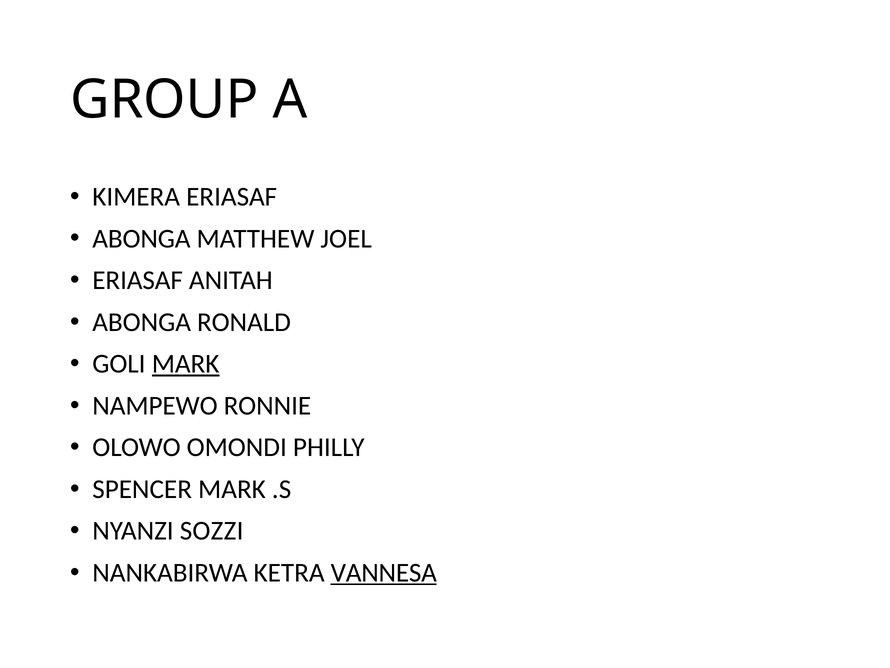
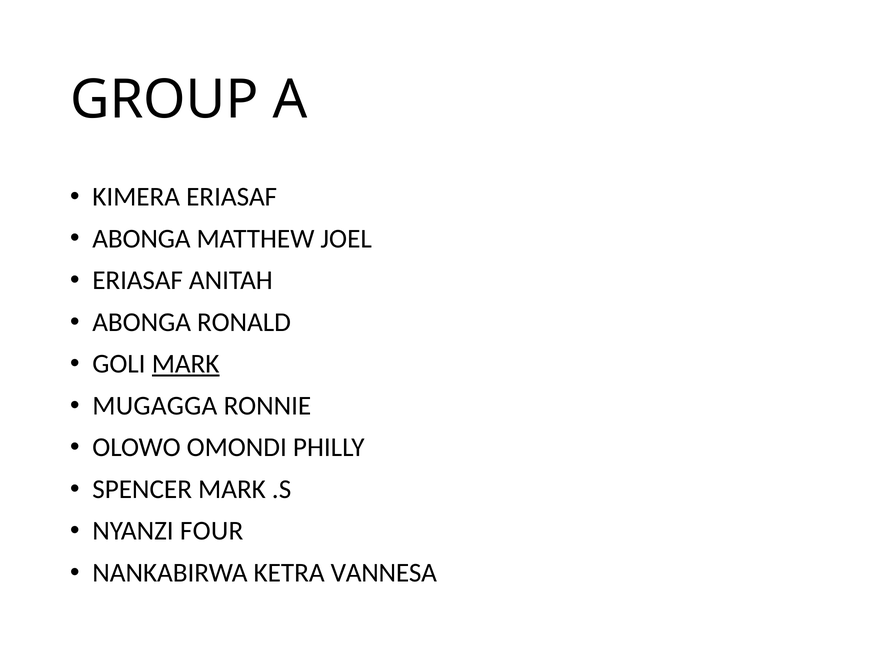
NAMPEWO: NAMPEWO -> MUGAGGA
SOZZI: SOZZI -> FOUR
VANNESA underline: present -> none
